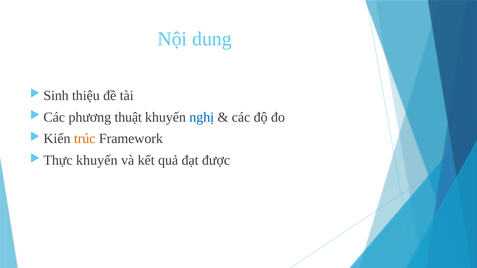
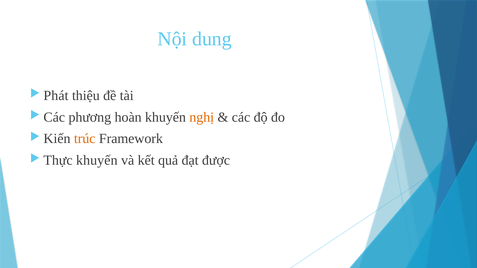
Sinh: Sinh -> Phát
thuật: thuật -> hoàn
nghị colour: blue -> orange
